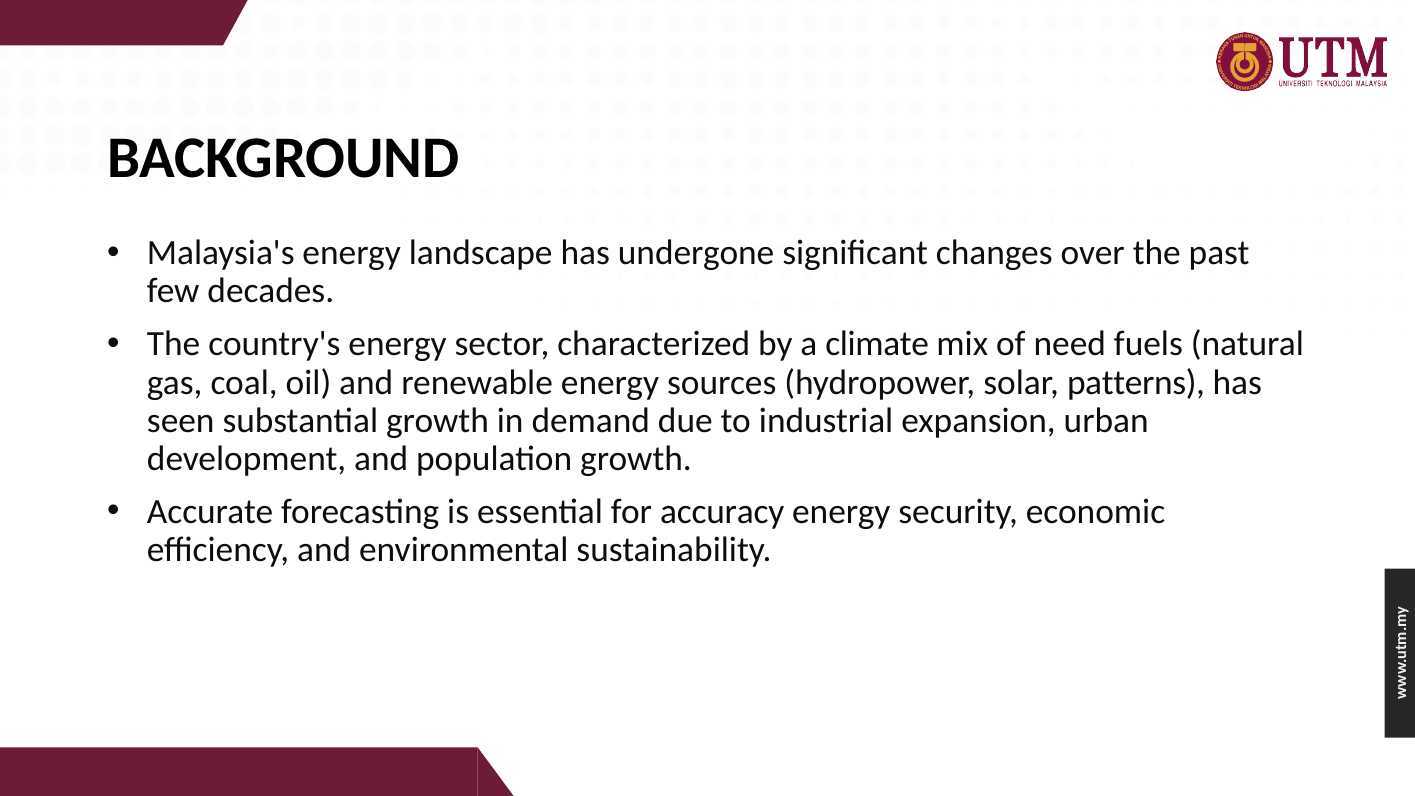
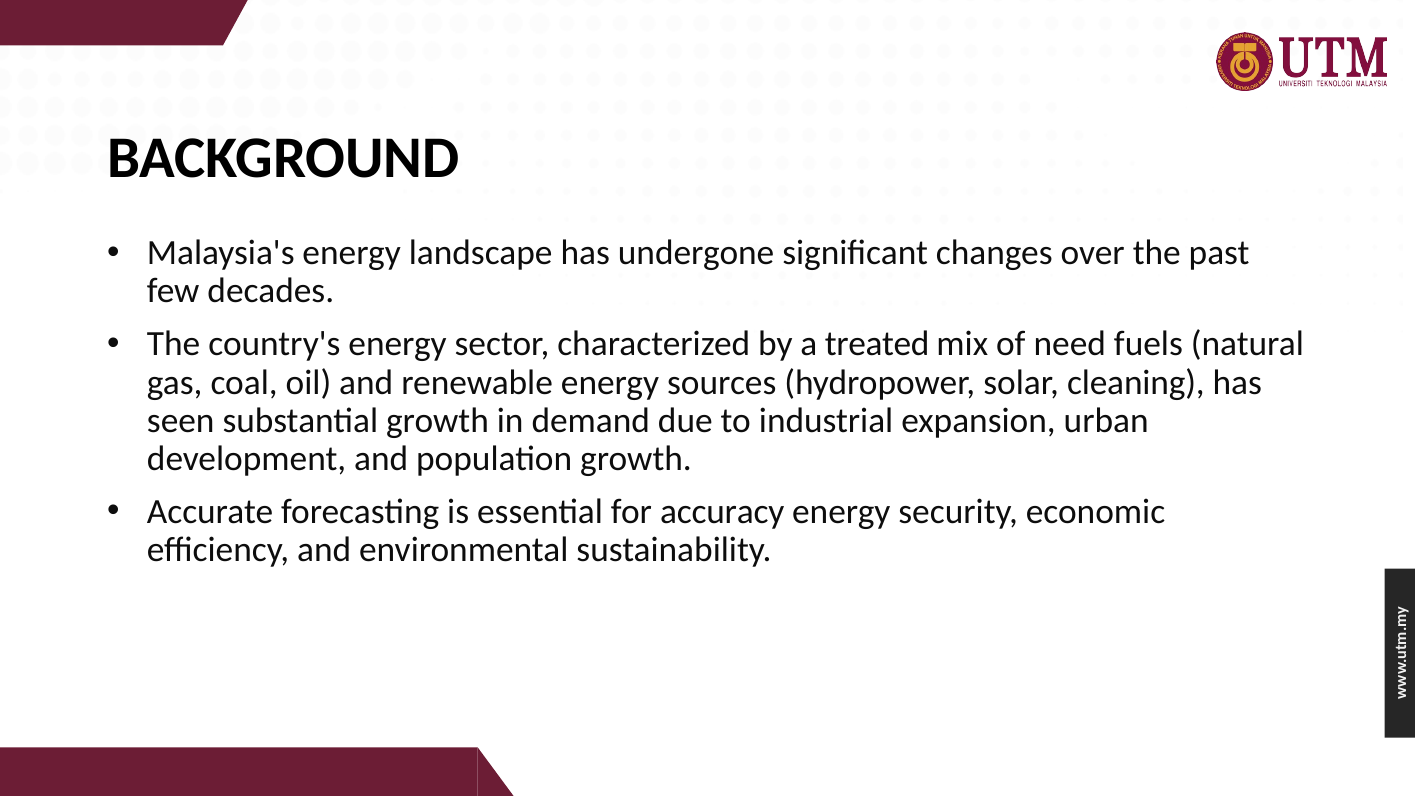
climate: climate -> treated
patterns: patterns -> cleaning
